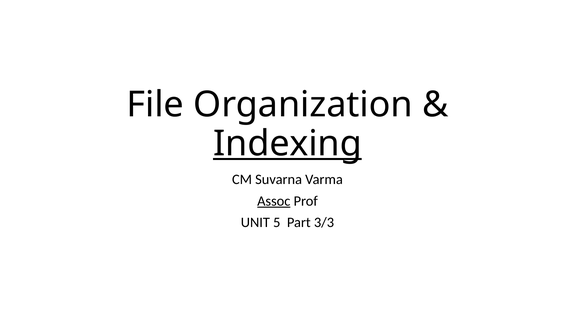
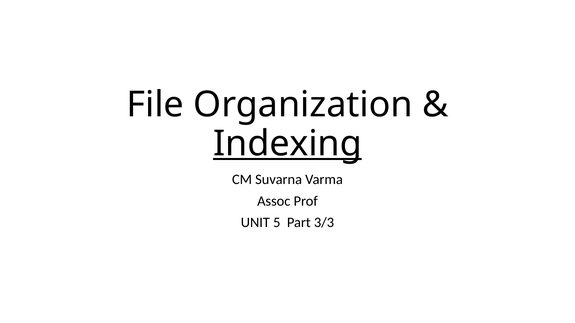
Assoc underline: present -> none
